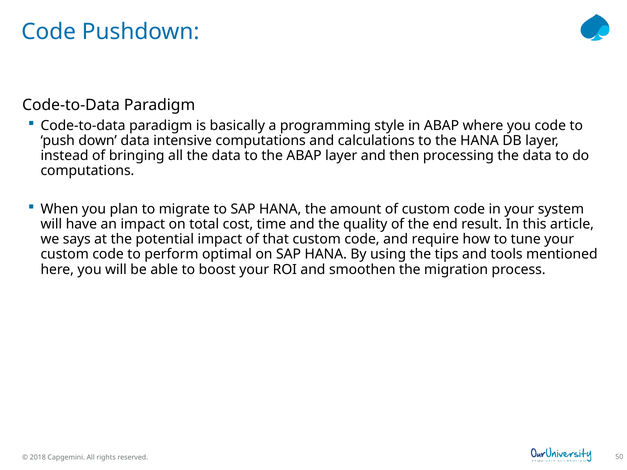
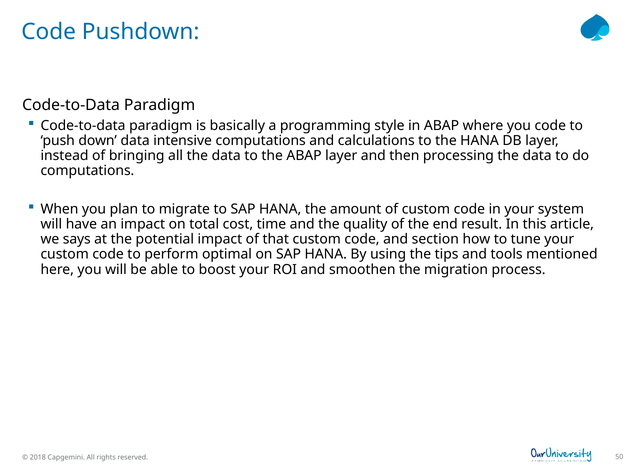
require: require -> section
